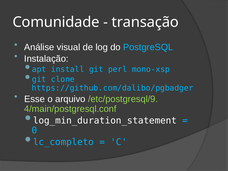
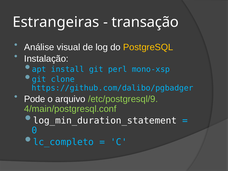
Comunidade: Comunidade -> Estrangeiras
PostgreSQL colour: light blue -> yellow
Esse: Esse -> Pode
